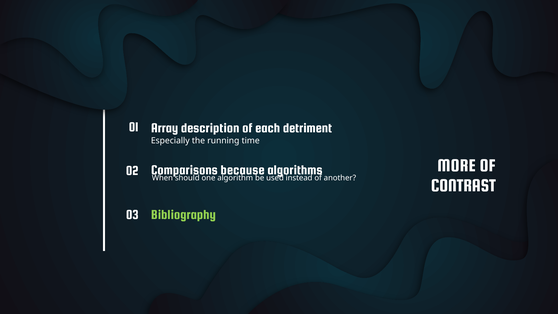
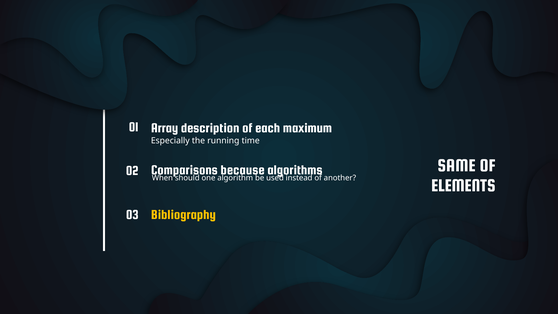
detriment: detriment -> maximum
MORE: MORE -> SAME
CONTRAST: CONTRAST -> ELEMENTS
Bibliography colour: light green -> yellow
